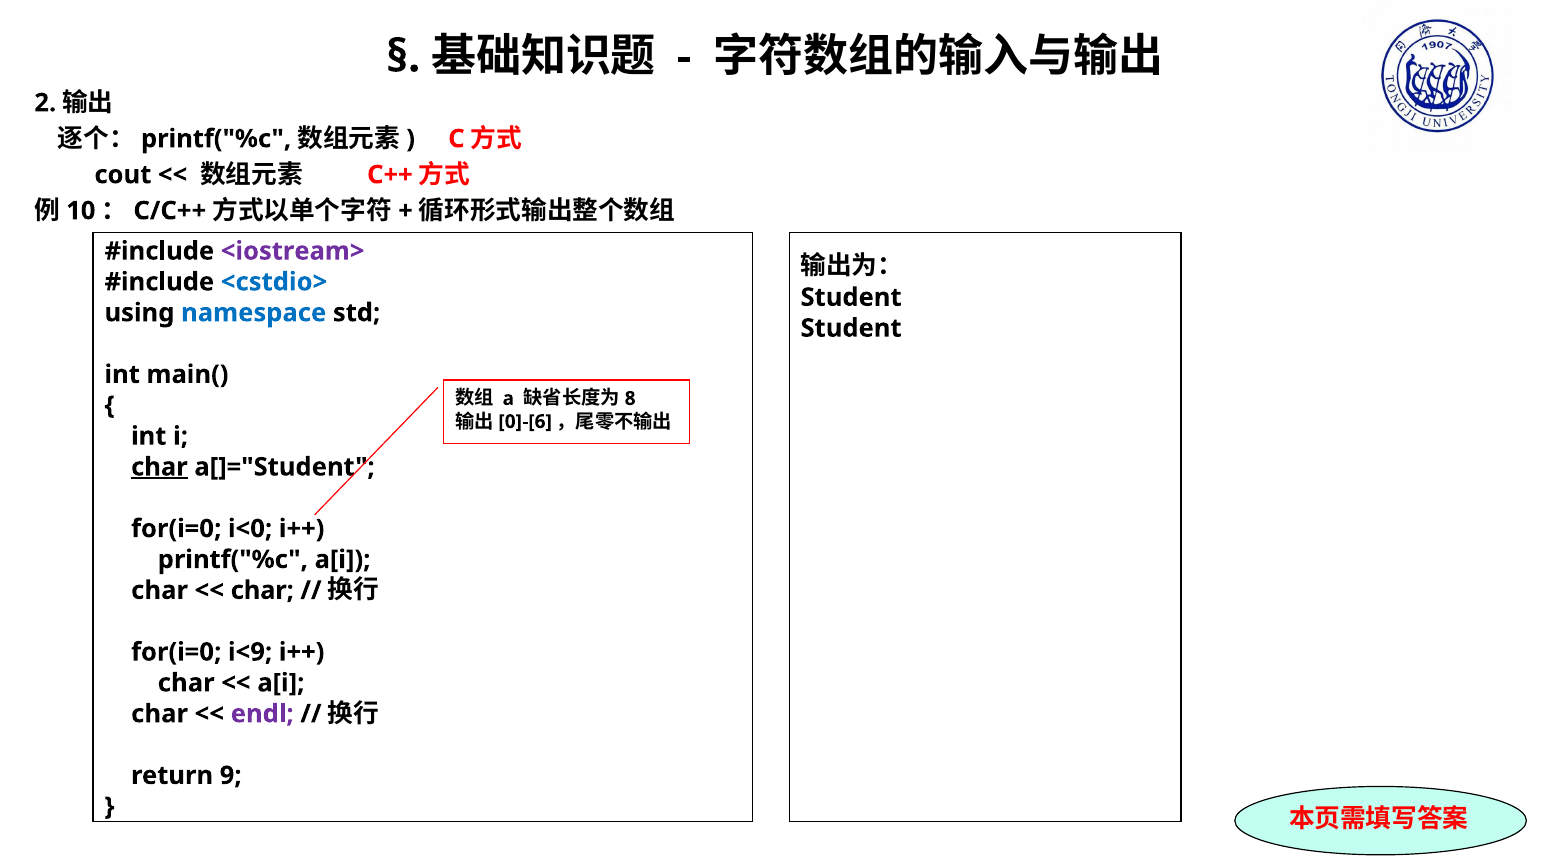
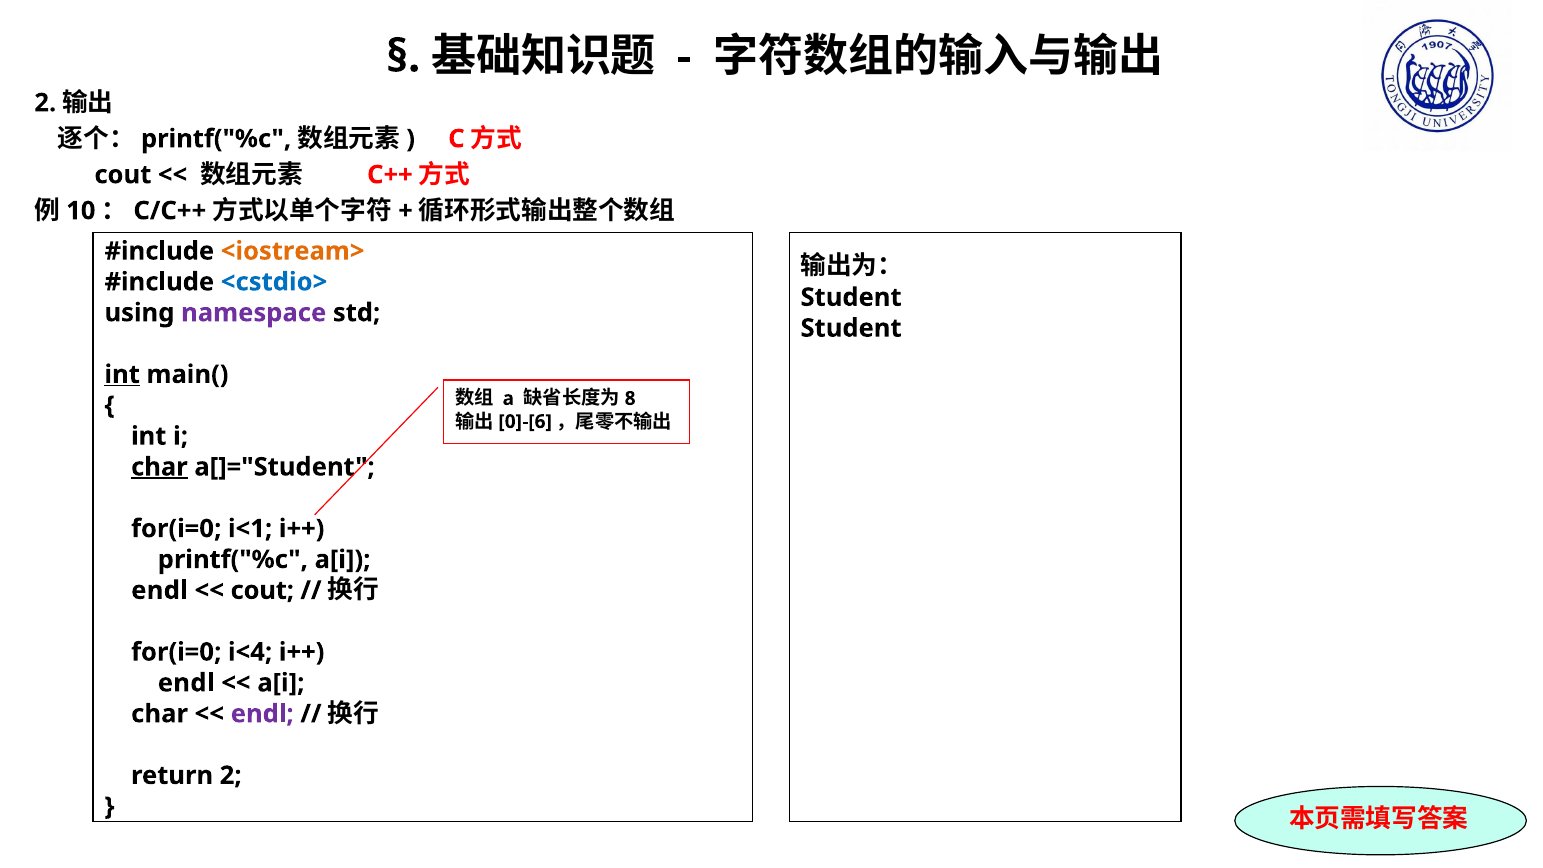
<iostream> colour: purple -> orange
namespace colour: blue -> purple
int at (122, 374) underline: none -> present
i<0: i<0 -> i<1
char at (160, 590): char -> endl
char at (262, 590): char -> cout
i<9: i<9 -> i<4
char at (186, 683): char -> endl
return 9: 9 -> 2
